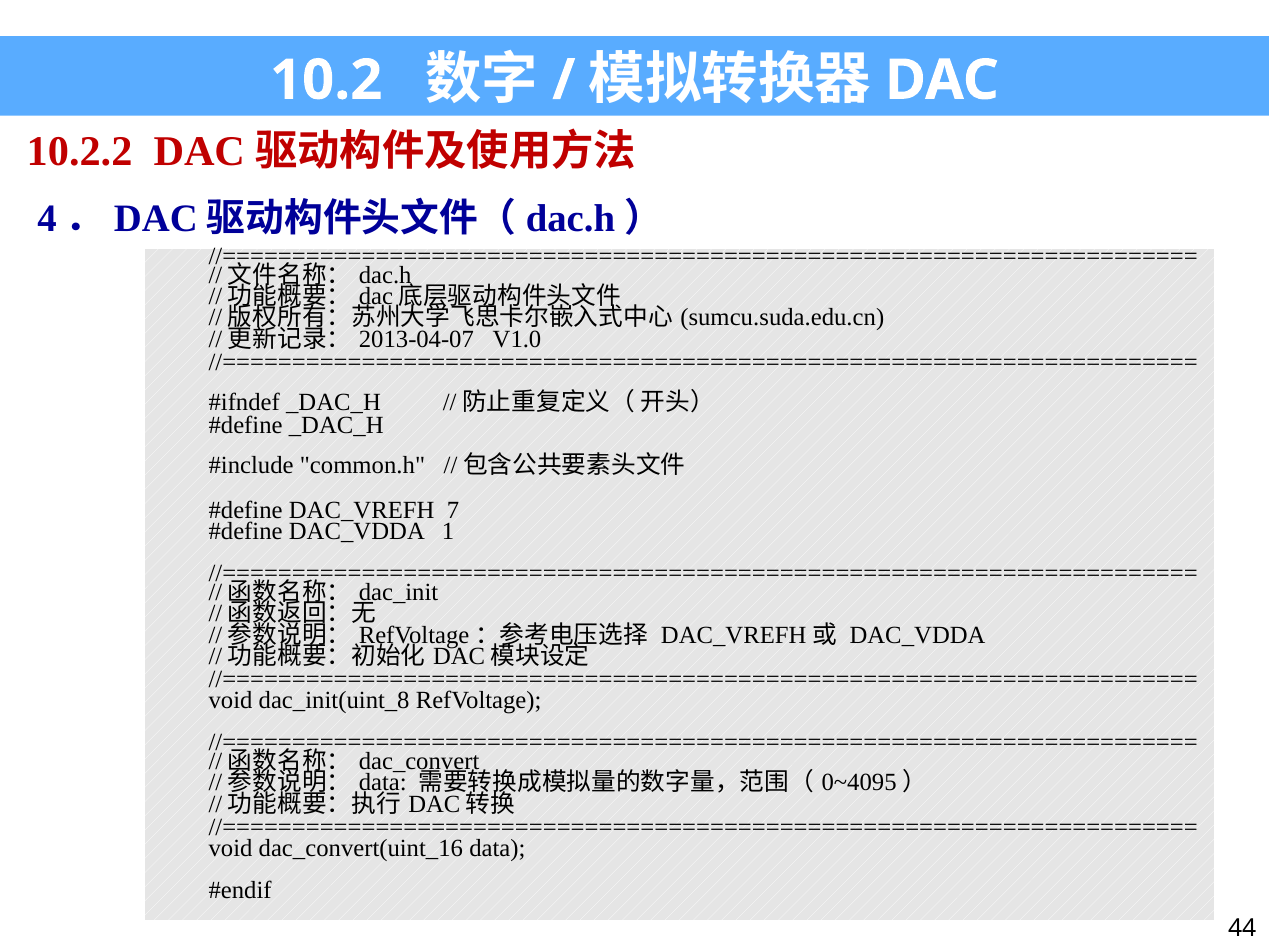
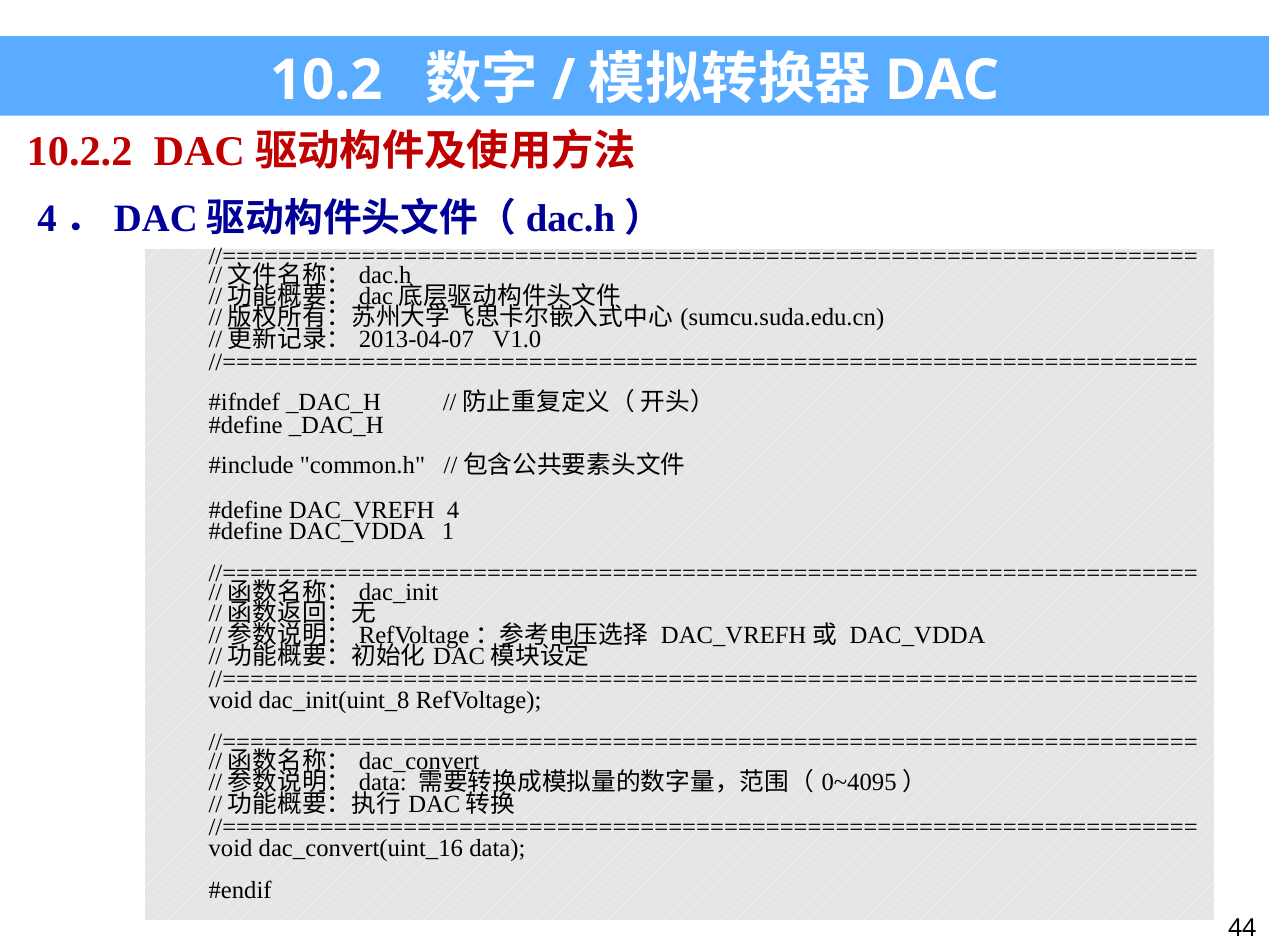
7: 7 -> 4
